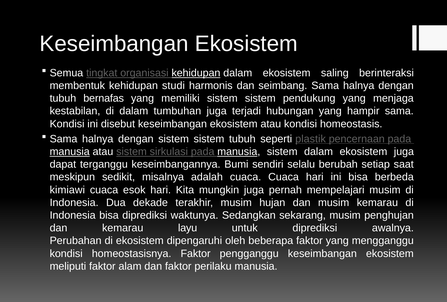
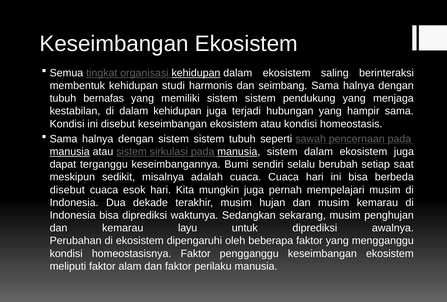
dalam tumbuhan: tumbuhan -> kehidupan
plastik: plastik -> sawah
kimiawi at (67, 190): kimiawi -> disebut
